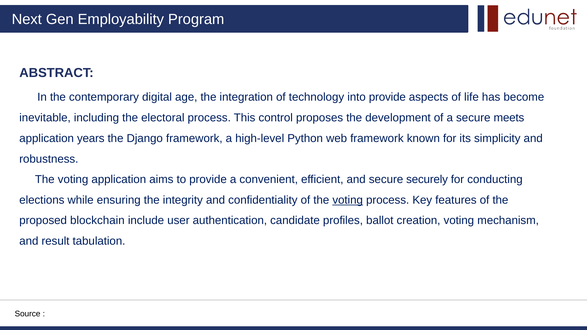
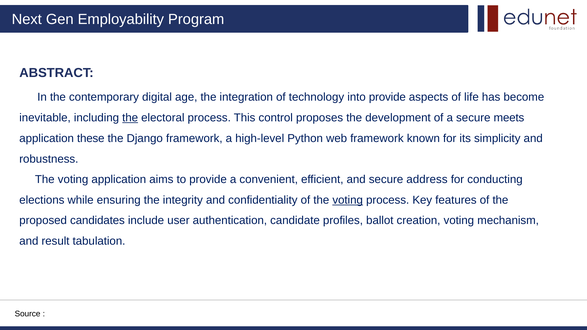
the at (130, 118) underline: none -> present
years: years -> these
securely: securely -> address
blockchain: blockchain -> candidates
